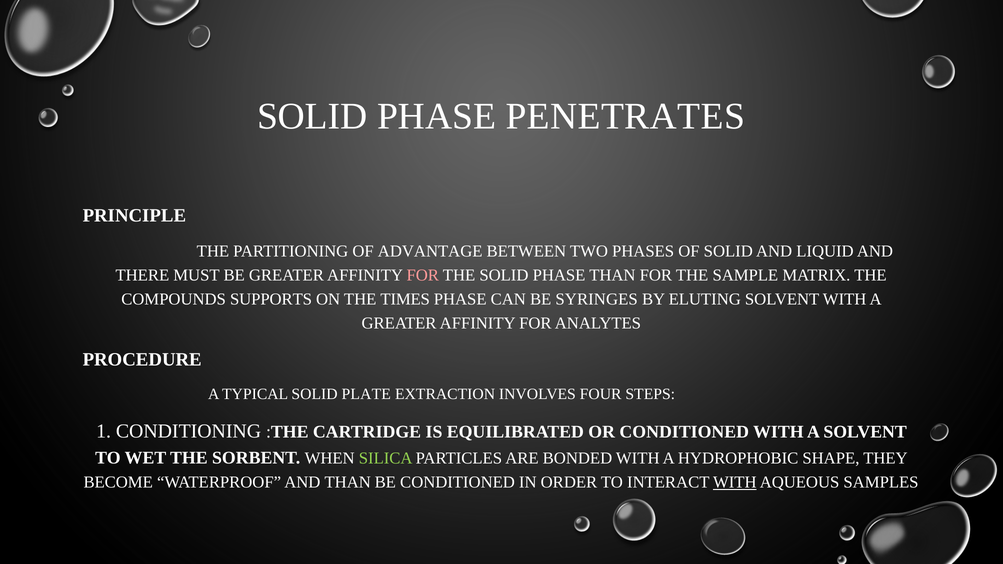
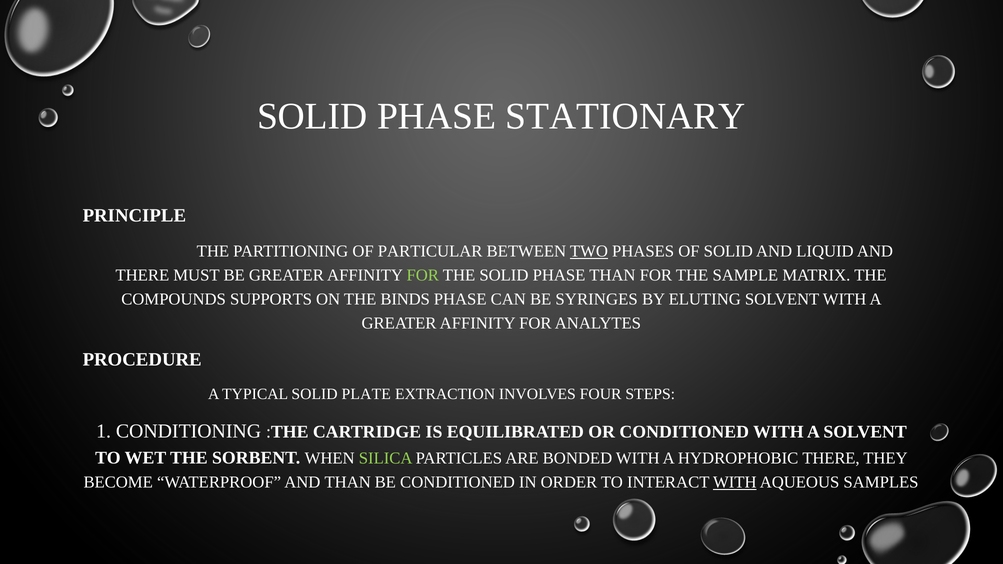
PENETRATES: PENETRATES -> STATIONARY
ADVANTAGE: ADVANTAGE -> PARTICULAR
TWO underline: none -> present
FOR at (423, 275) colour: pink -> light green
TIMES: TIMES -> BINDS
HYDROPHOBIC SHAPE: SHAPE -> THERE
